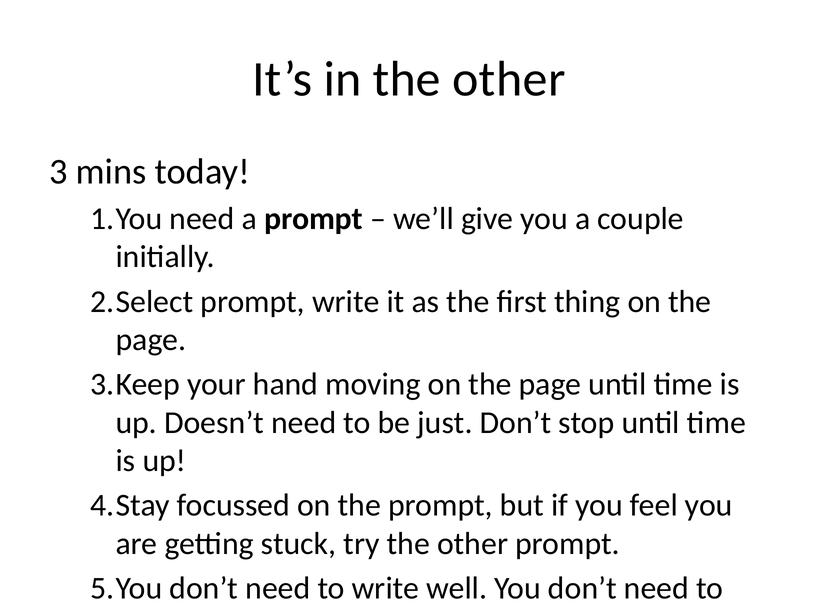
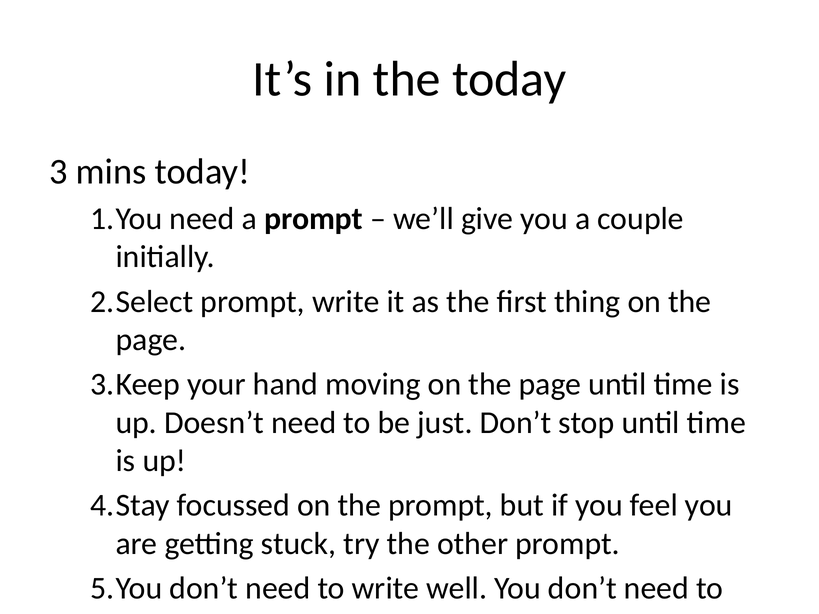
in the other: other -> today
